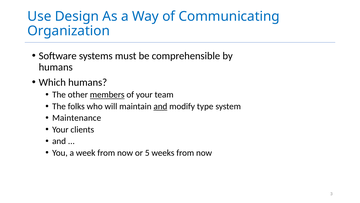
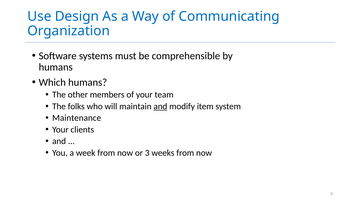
members underline: present -> none
type: type -> item
or 5: 5 -> 3
